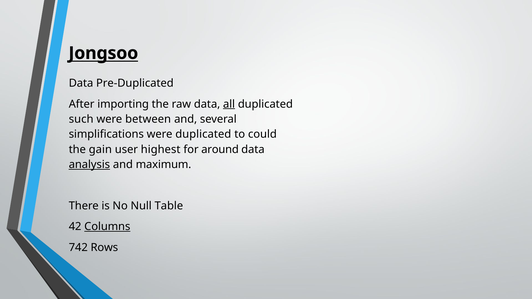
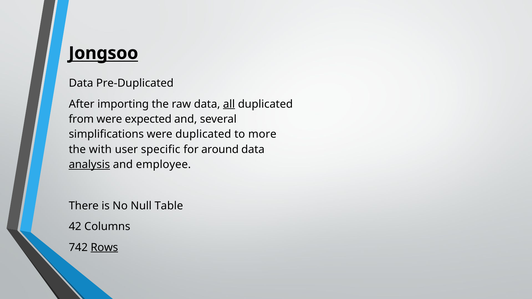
such: such -> from
between: between -> expected
could: could -> more
gain: gain -> with
highest: highest -> specific
maximum: maximum -> employee
Columns underline: present -> none
Rows underline: none -> present
